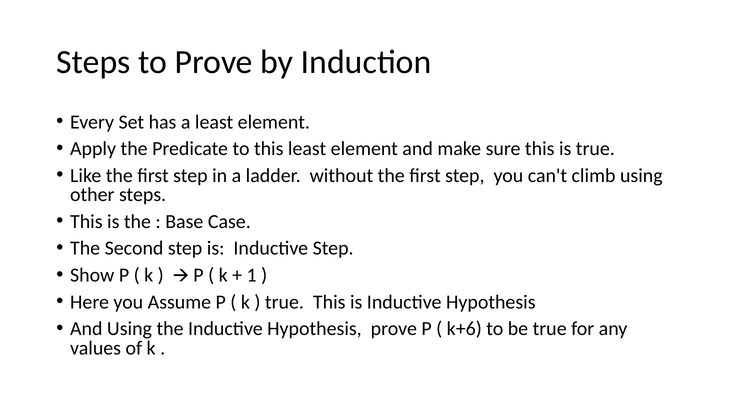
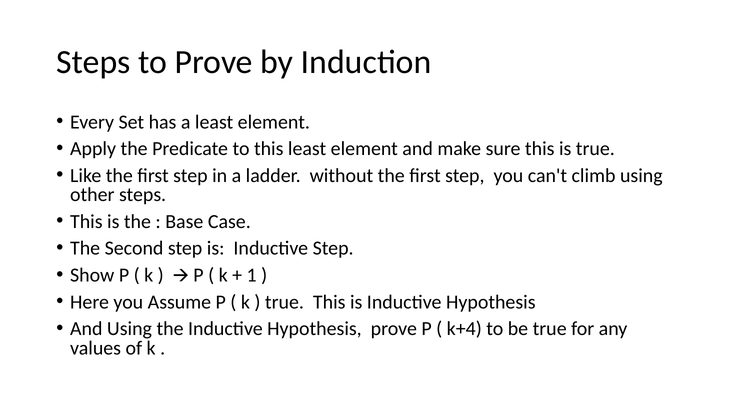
k+6: k+6 -> k+4
